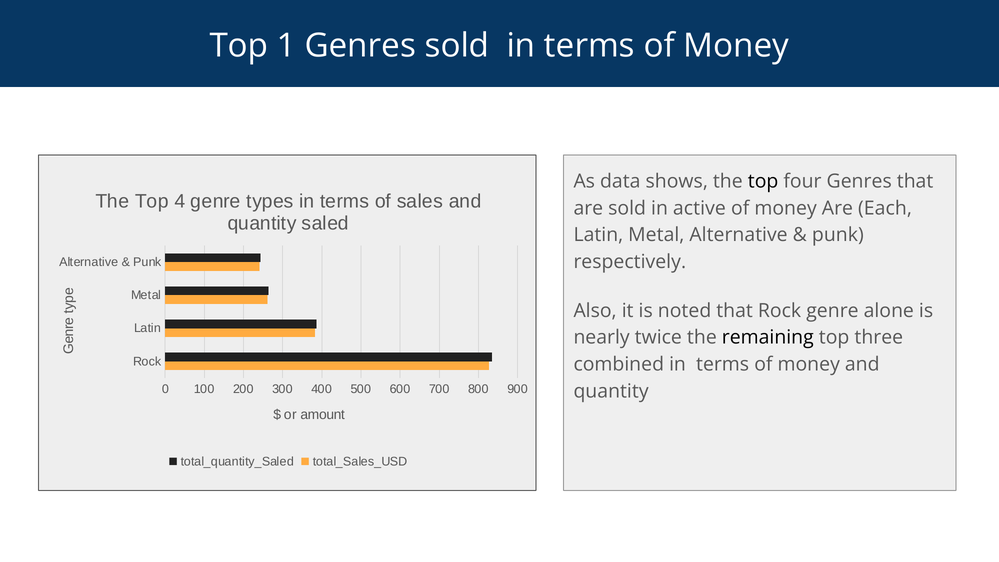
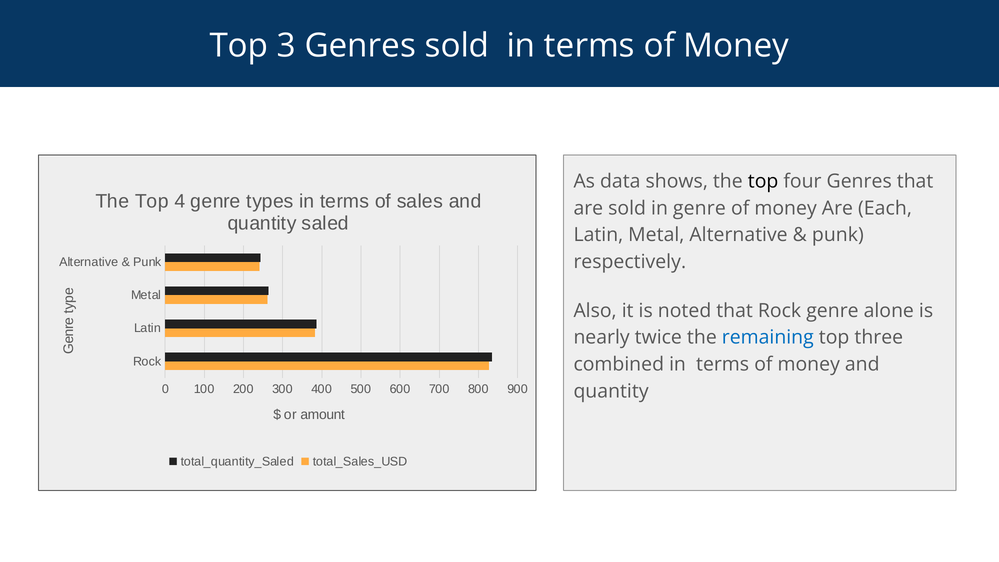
1: 1 -> 3
in active: active -> genre
remaining colour: black -> blue
